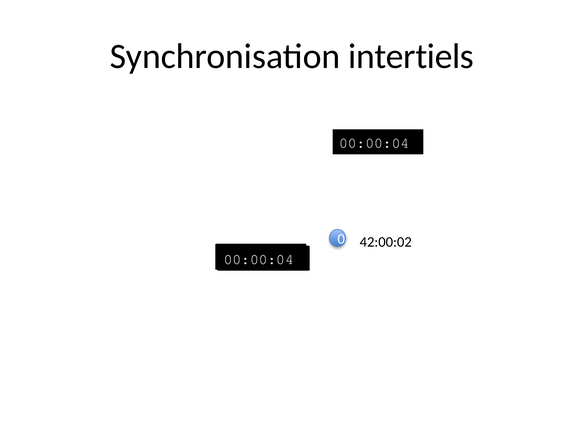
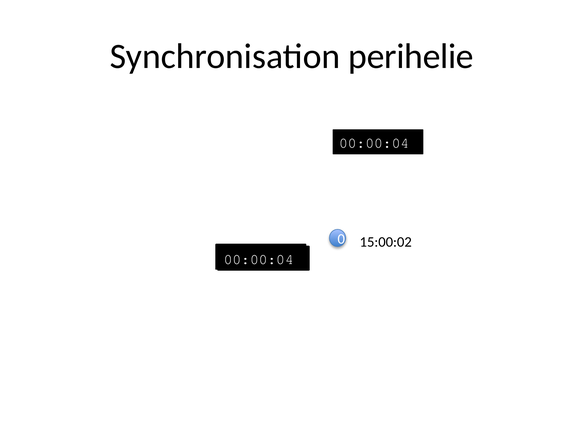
intertiels: intertiels -> perihelie
42:00:02: 42:00:02 -> 15:00:02
